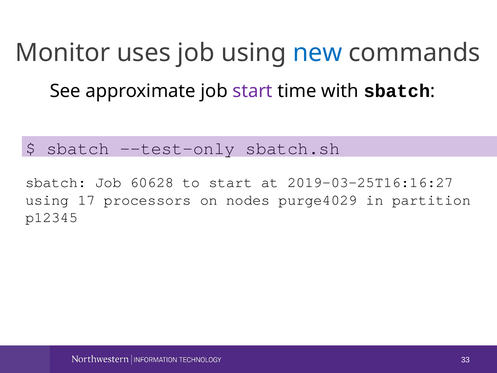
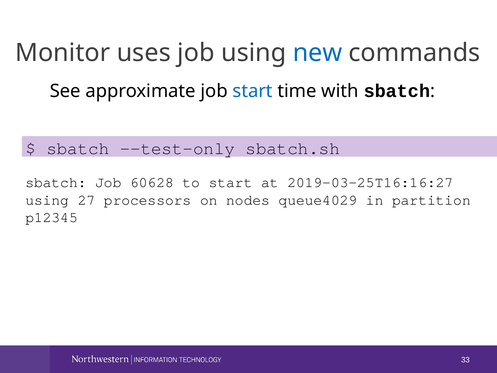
start at (253, 91) colour: purple -> blue
17: 17 -> 27
purge4029: purge4029 -> queue4029
